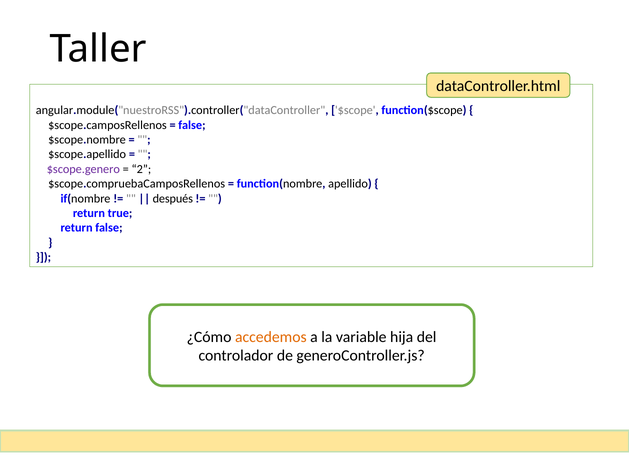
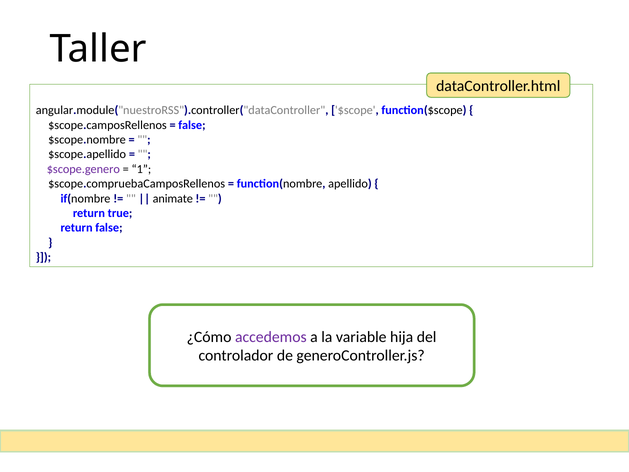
2: 2 -> 1
después: después -> animate
accedemos colour: orange -> purple
